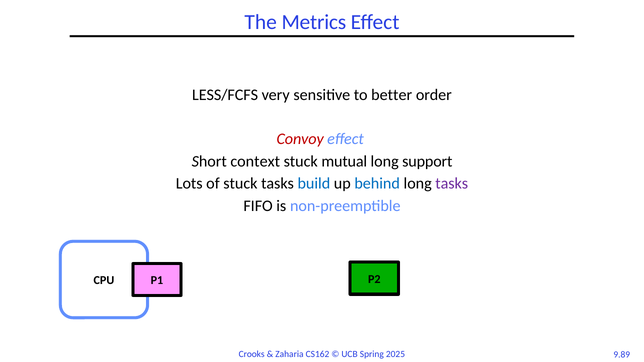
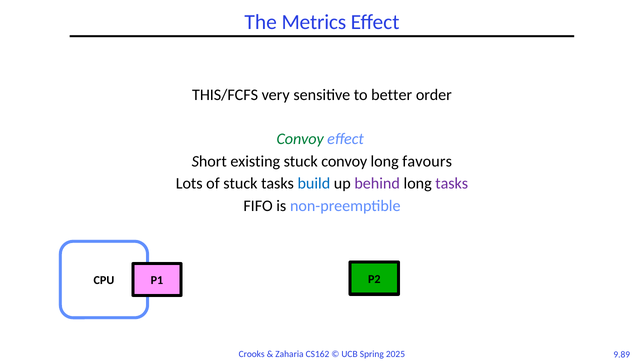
LESS/FCFS: LESS/FCFS -> THIS/FCFS
Convoy at (300, 139) colour: red -> green
context: context -> existing
stuck mutual: mutual -> convoy
support: support -> favours
behind colour: blue -> purple
